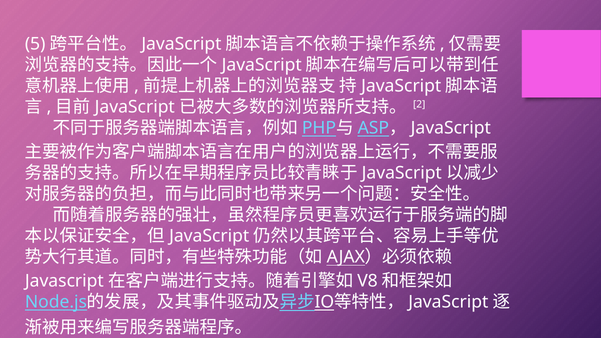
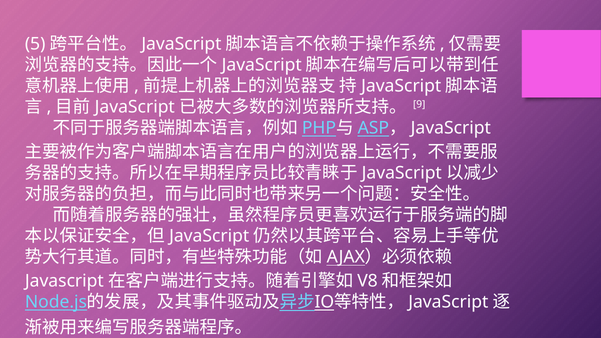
2: 2 -> 9
